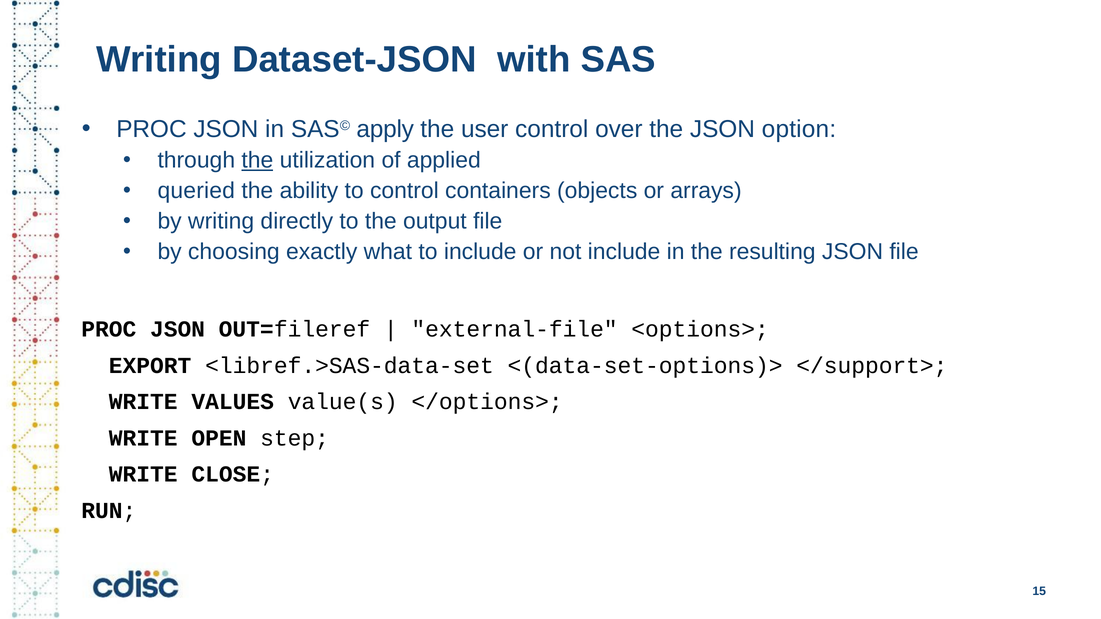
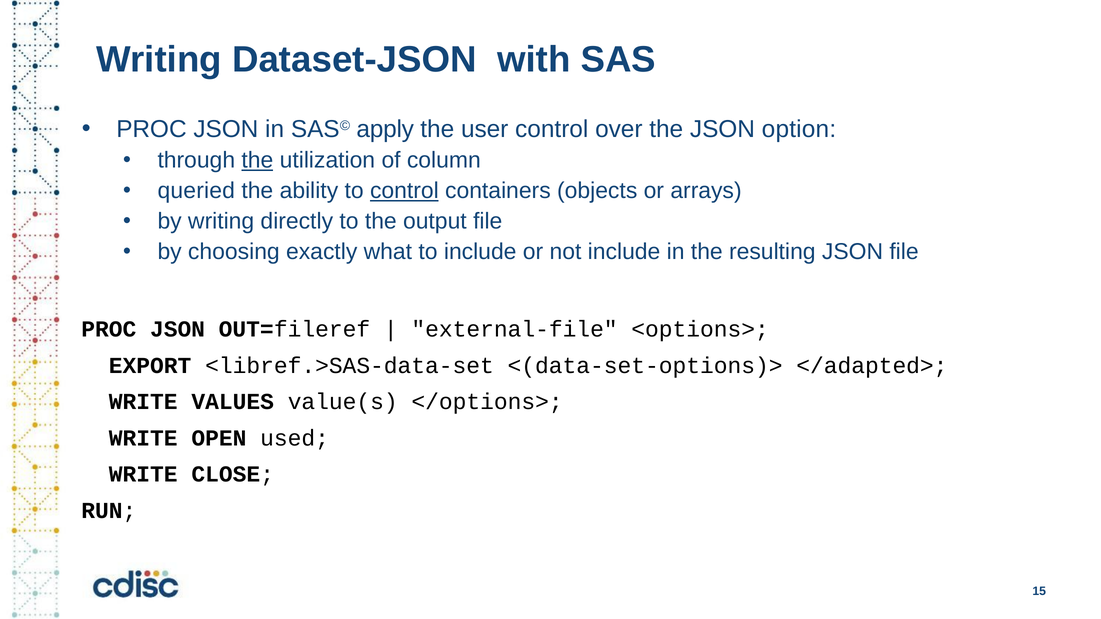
applied: applied -> column
control at (404, 191) underline: none -> present
</support>: </support> -> </adapted>
step: step -> used
